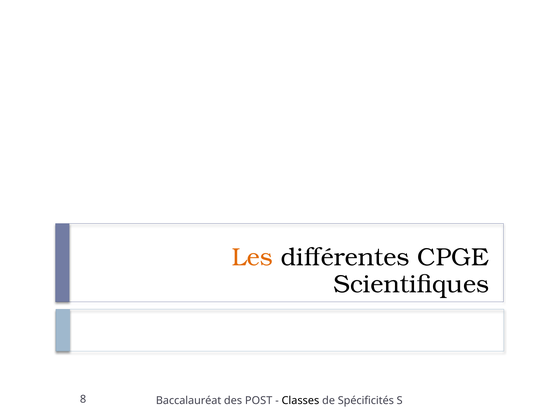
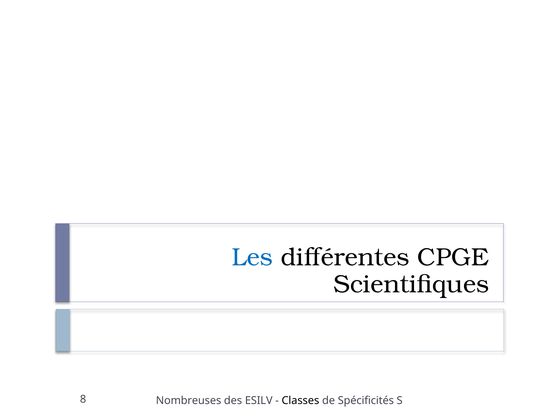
Les colour: orange -> blue
Baccalauréat: Baccalauréat -> Nombreuses
POST: POST -> ESILV
